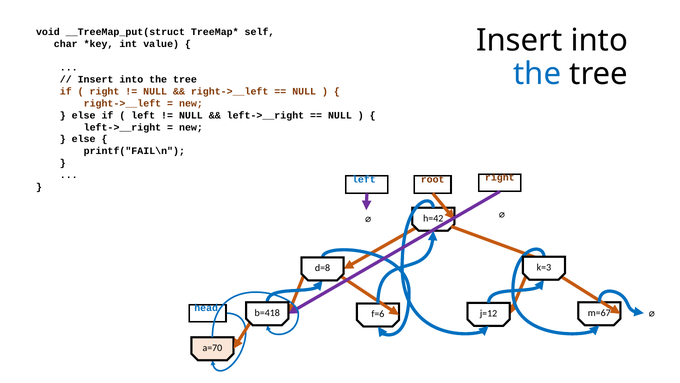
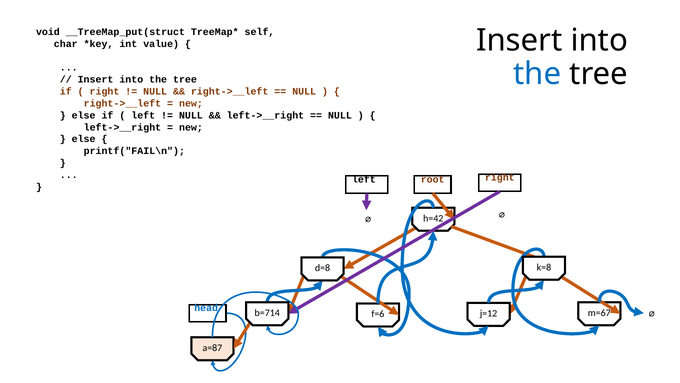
left at (364, 179) colour: blue -> black
k=3: k=3 -> k=8
b=418: b=418 -> b=714
a=70: a=70 -> a=87
